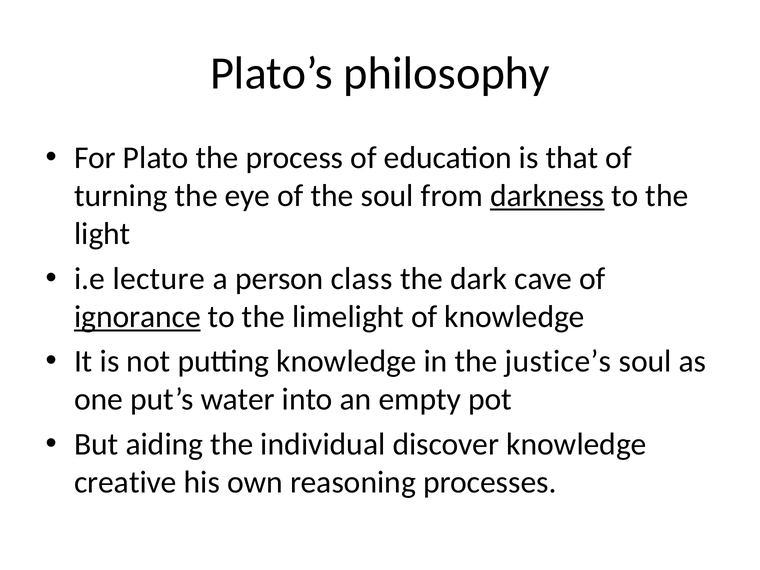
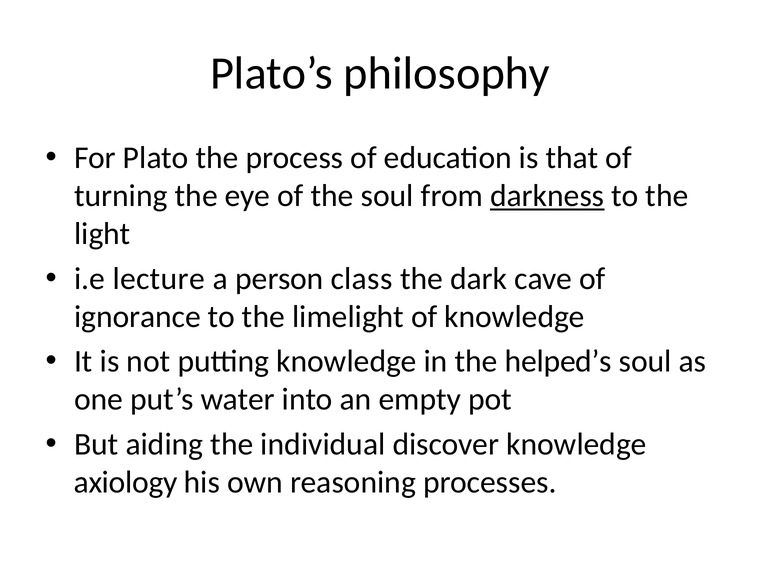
ignorance underline: present -> none
justice’s: justice’s -> helped’s
creative: creative -> axiology
